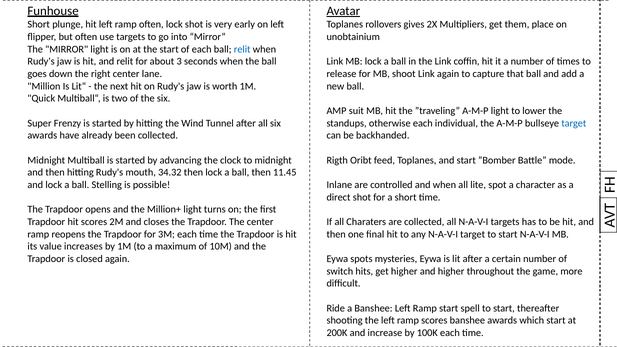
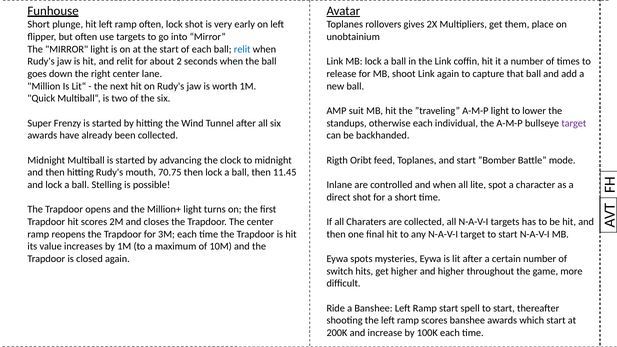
3: 3 -> 2
target at (574, 123) colour: blue -> purple
34.32: 34.32 -> 70.75
